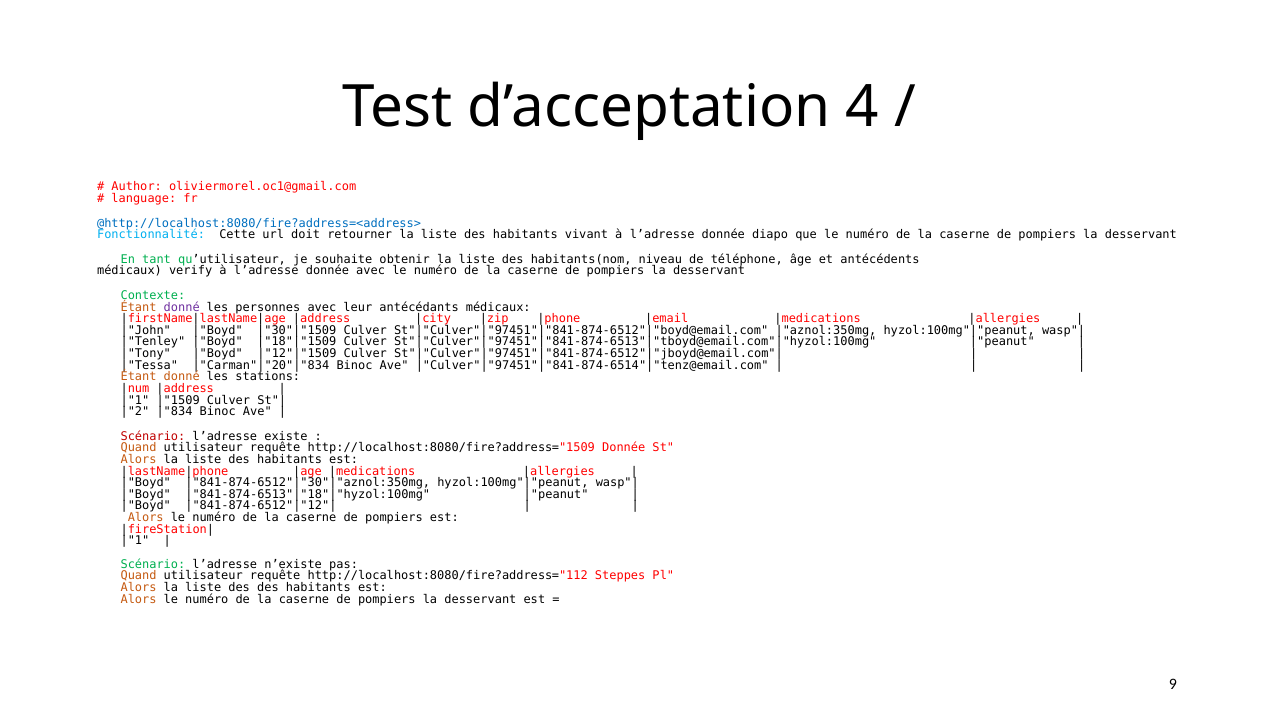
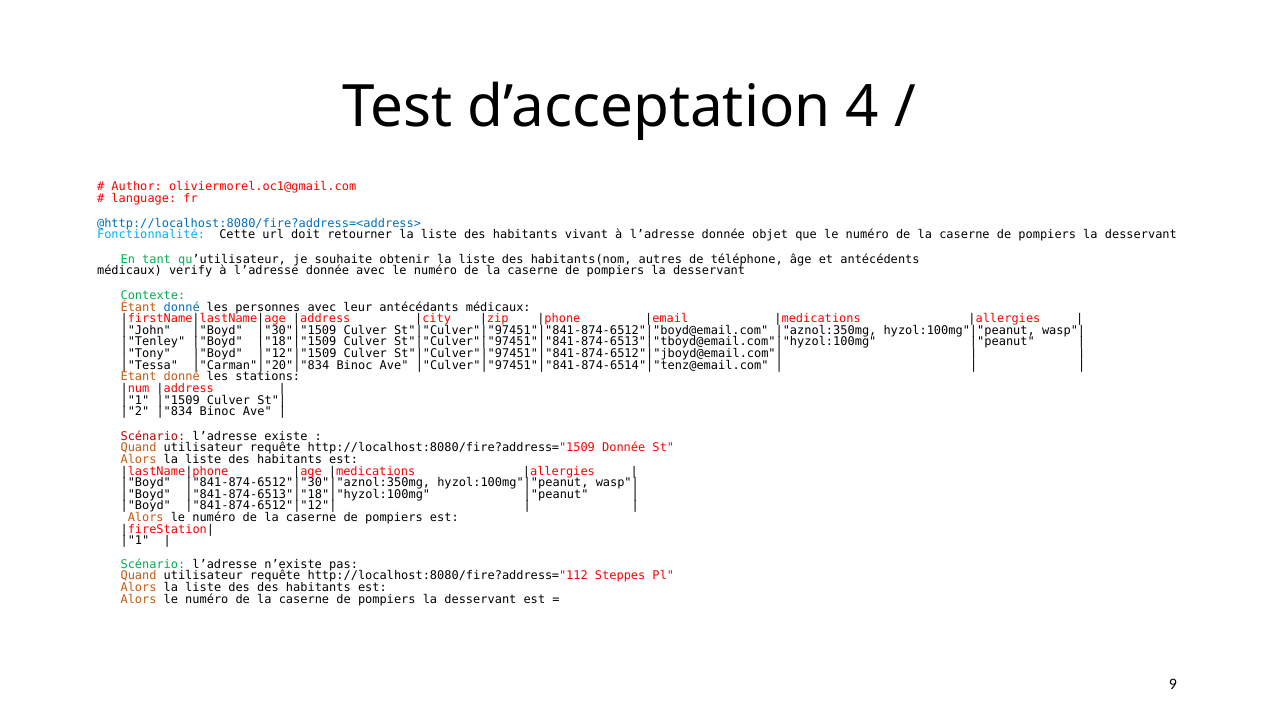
diapo: diapo -> objet
niveau: niveau -> autres
donné at (182, 307) colour: purple -> blue
